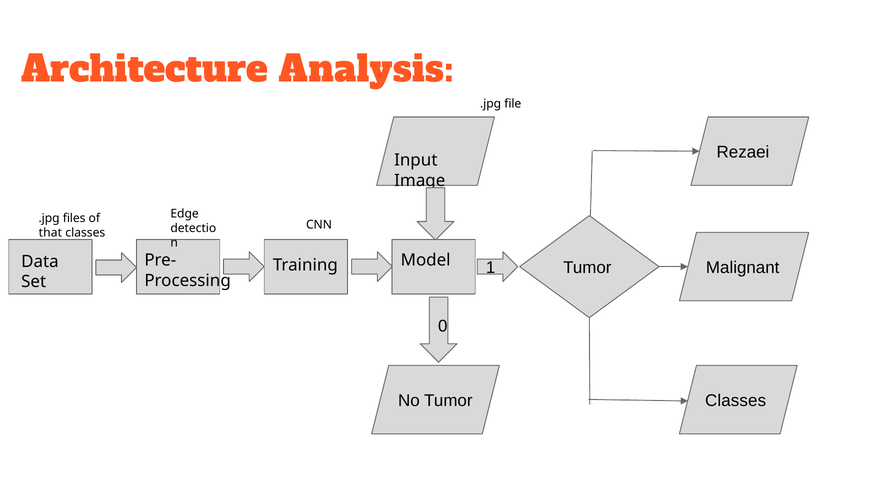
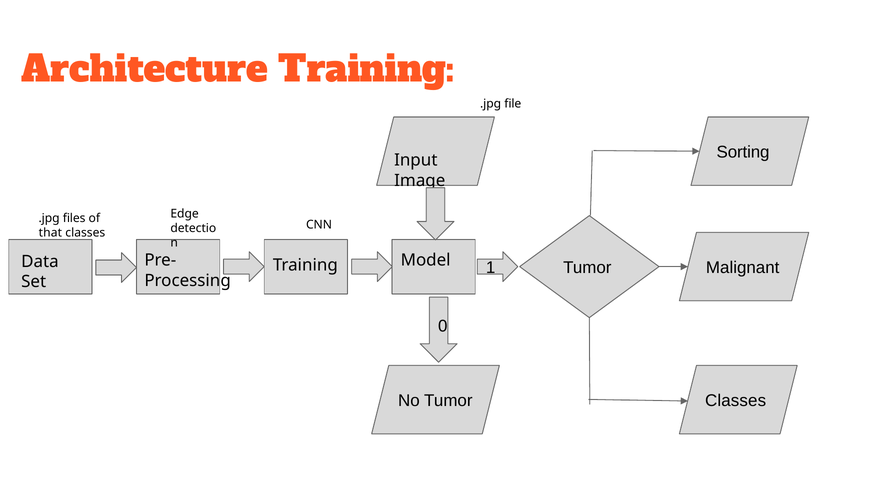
Architecture Analysis: Analysis -> Training
Rezaei: Rezaei -> Sorting
